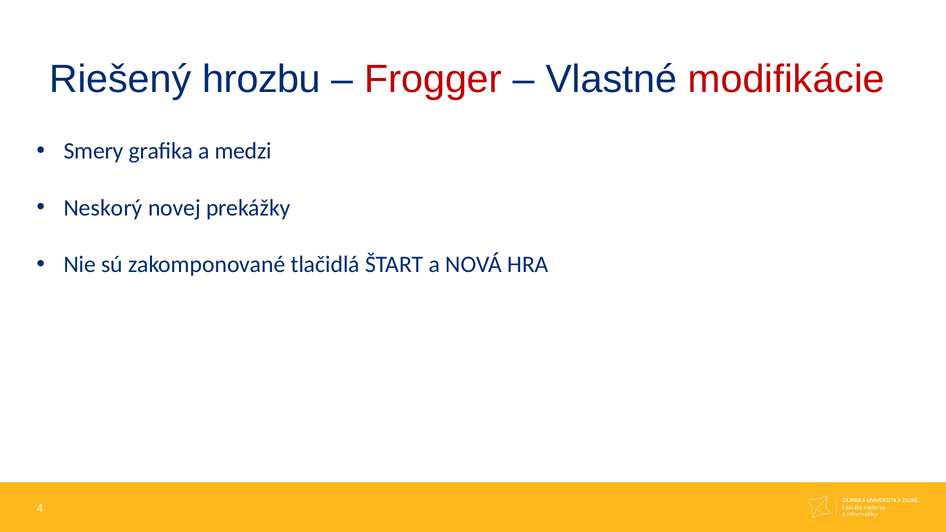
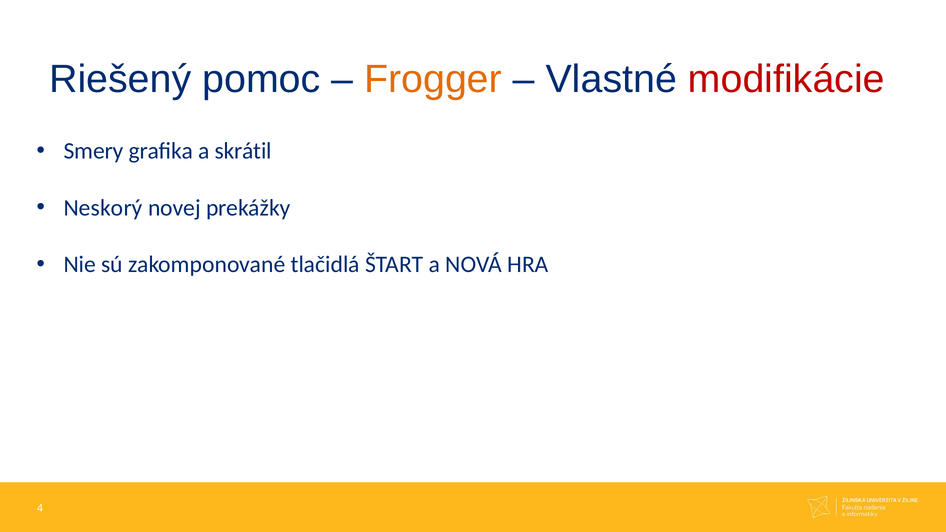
hrozbu: hrozbu -> pomoc
Frogger colour: red -> orange
medzi: medzi -> skrátil
